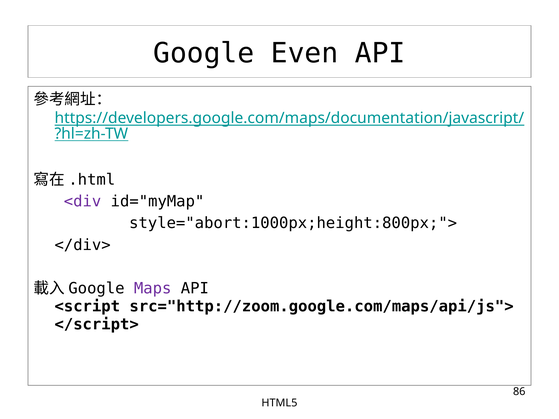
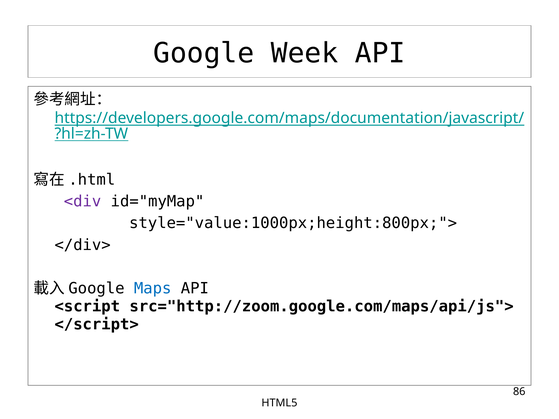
Even: Even -> Week
style="abort:1000px;height:800px;">: style="abort:1000px;height:800px;"> -> style="value:1000px;height:800px;">
Maps colour: purple -> blue
